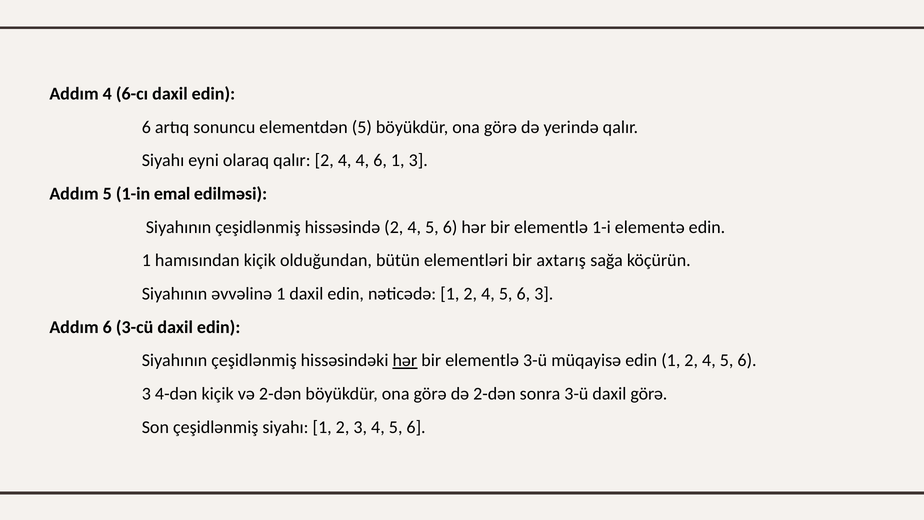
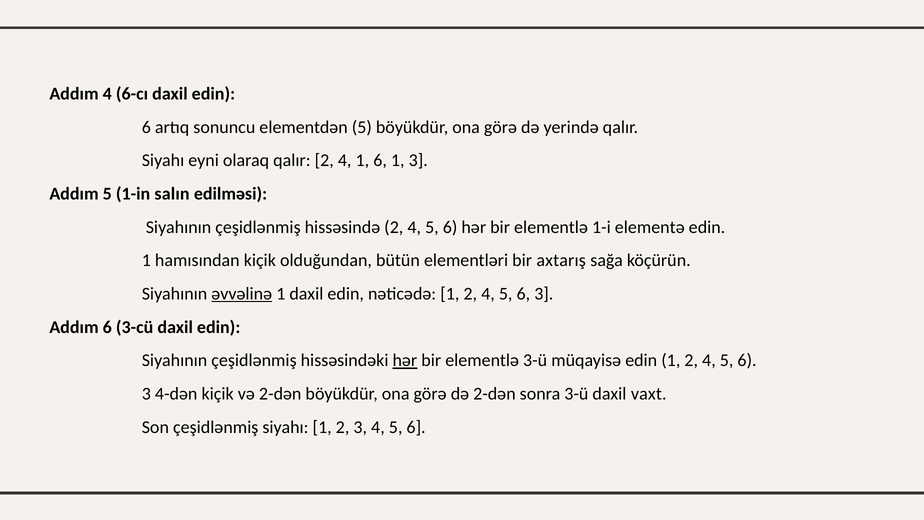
4 4: 4 -> 1
emal: emal -> salın
əvvəlinə underline: none -> present
daxil görə: görə -> vaxt
